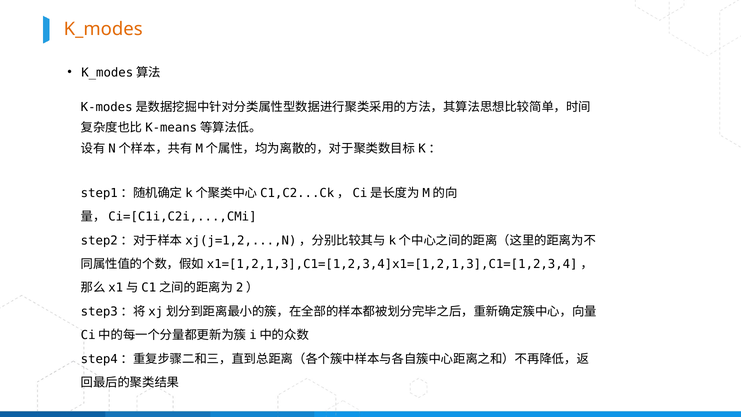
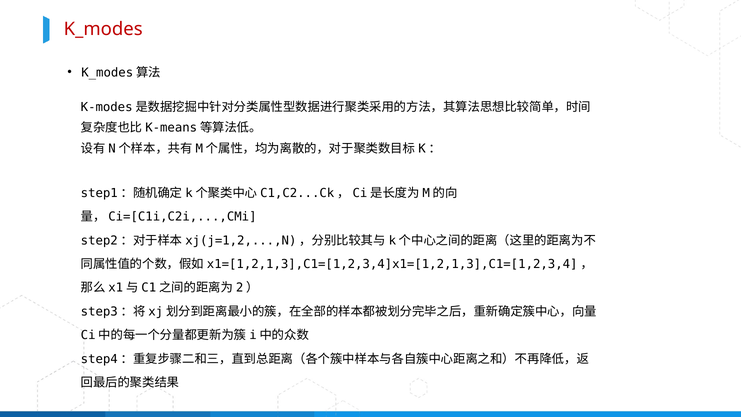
K_modes colour: orange -> red
